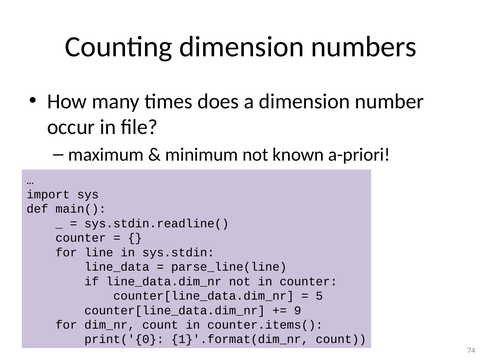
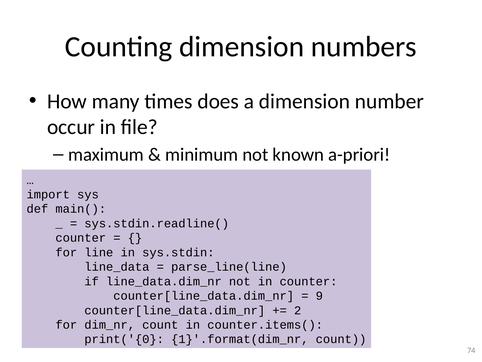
5: 5 -> 9
9: 9 -> 2
